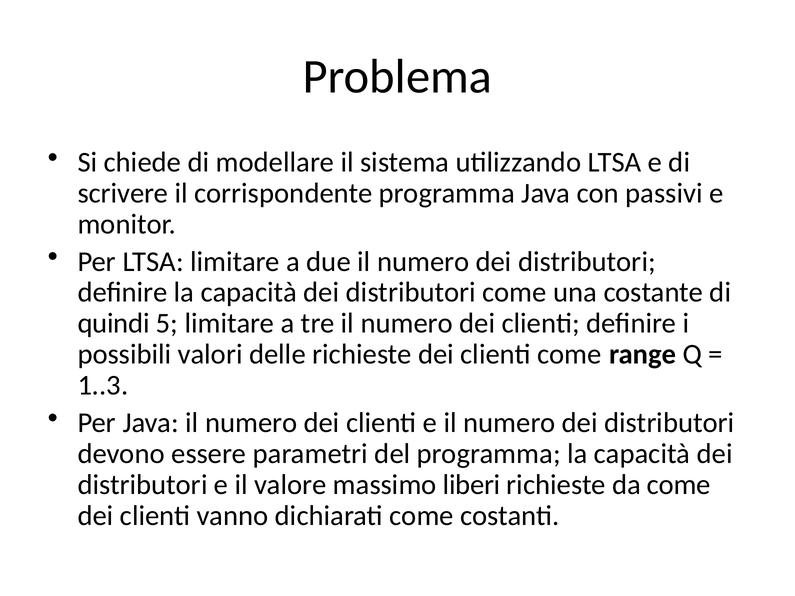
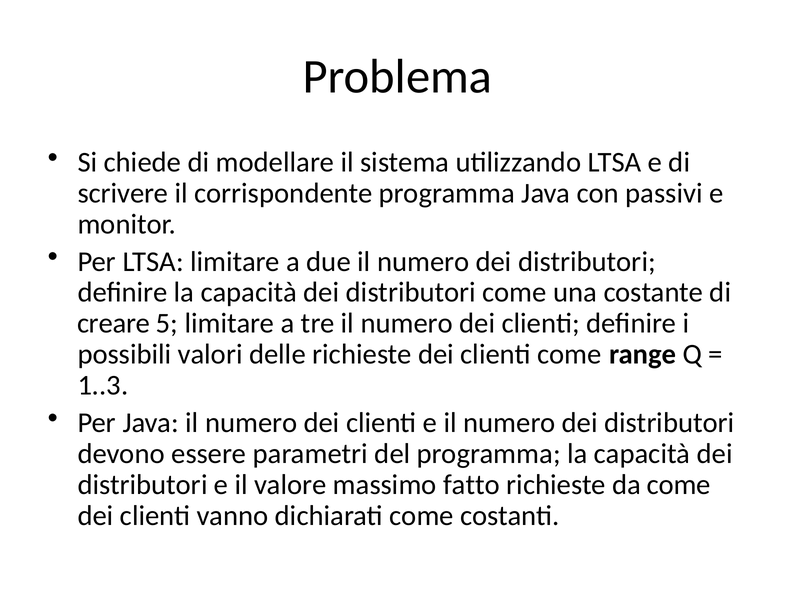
quindi: quindi -> creare
liberi: liberi -> fatto
